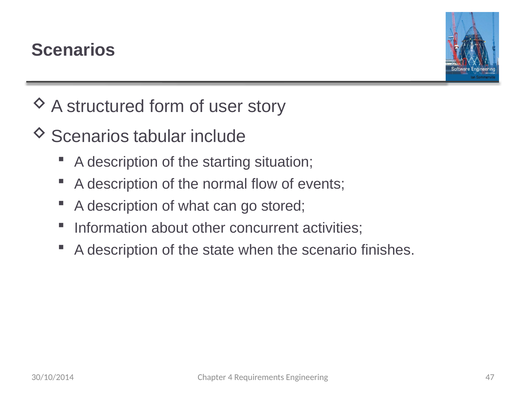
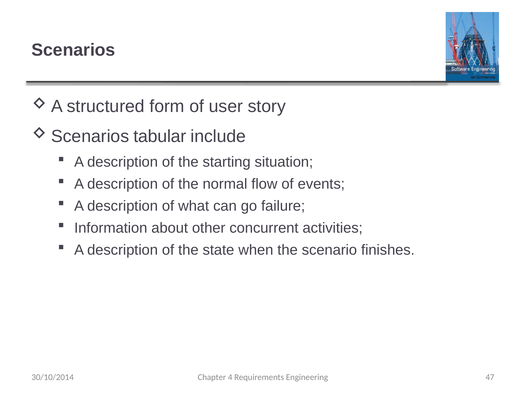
stored: stored -> failure
